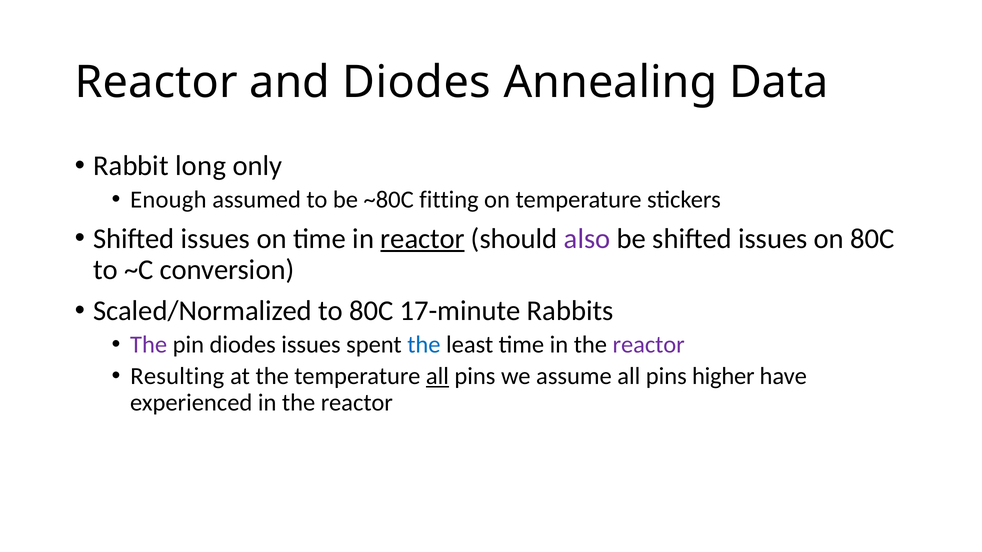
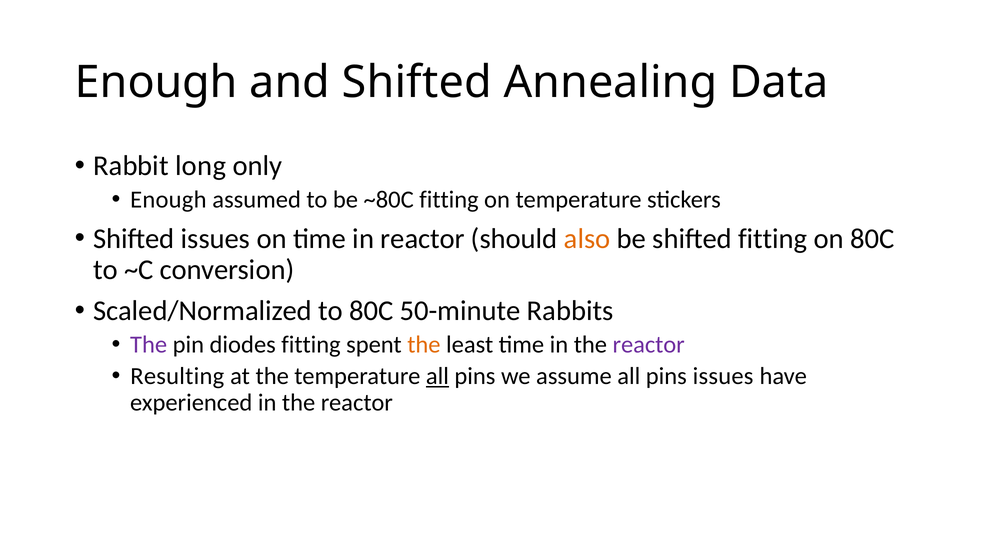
Reactor at (156, 82): Reactor -> Enough
and Diodes: Diodes -> Shifted
reactor at (423, 239) underline: present -> none
also colour: purple -> orange
be shifted issues: issues -> fitting
17-minute: 17-minute -> 50-minute
diodes issues: issues -> fitting
the at (424, 345) colour: blue -> orange
pins higher: higher -> issues
